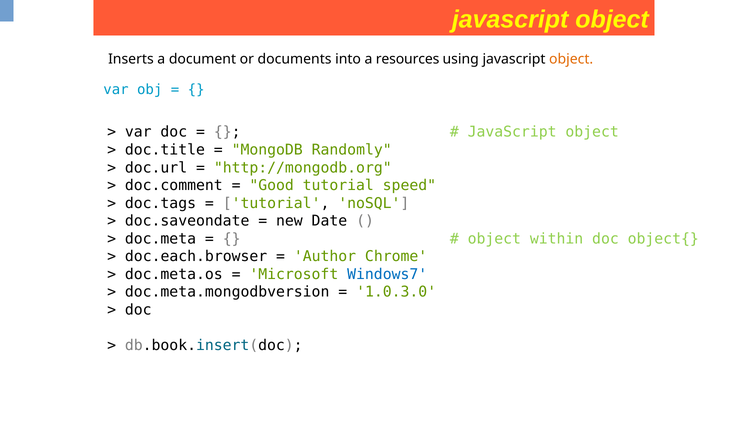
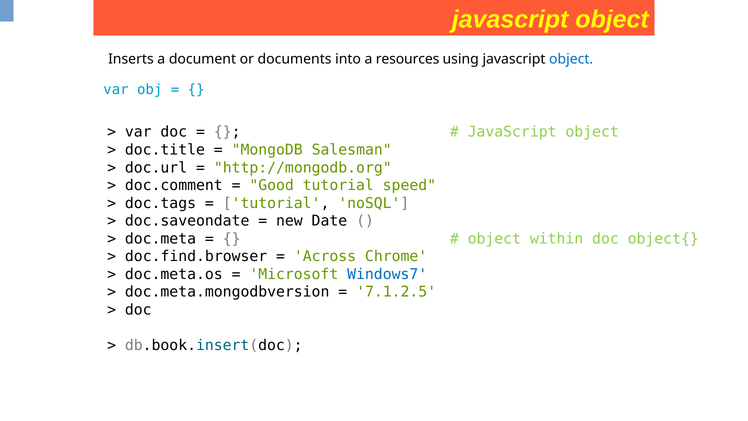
object at (571, 59) colour: orange -> blue
Randomly: Randomly -> Salesman
doc.each.browser: doc.each.browser -> doc.find.browser
Author: Author -> Across
1.0.3.0: 1.0.3.0 -> 7.1.2.5
